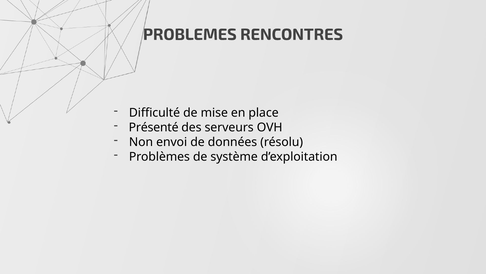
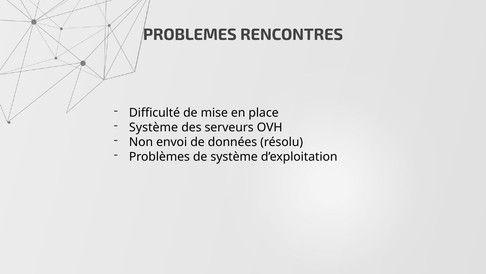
Présenté at (154, 127): Présenté -> Système
